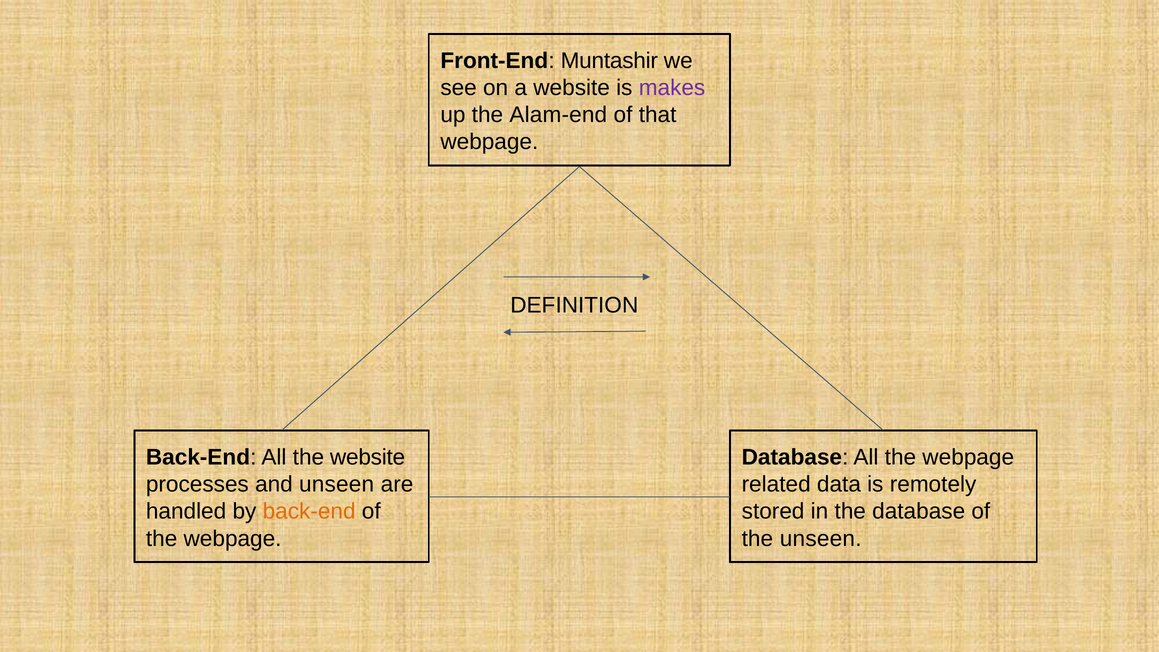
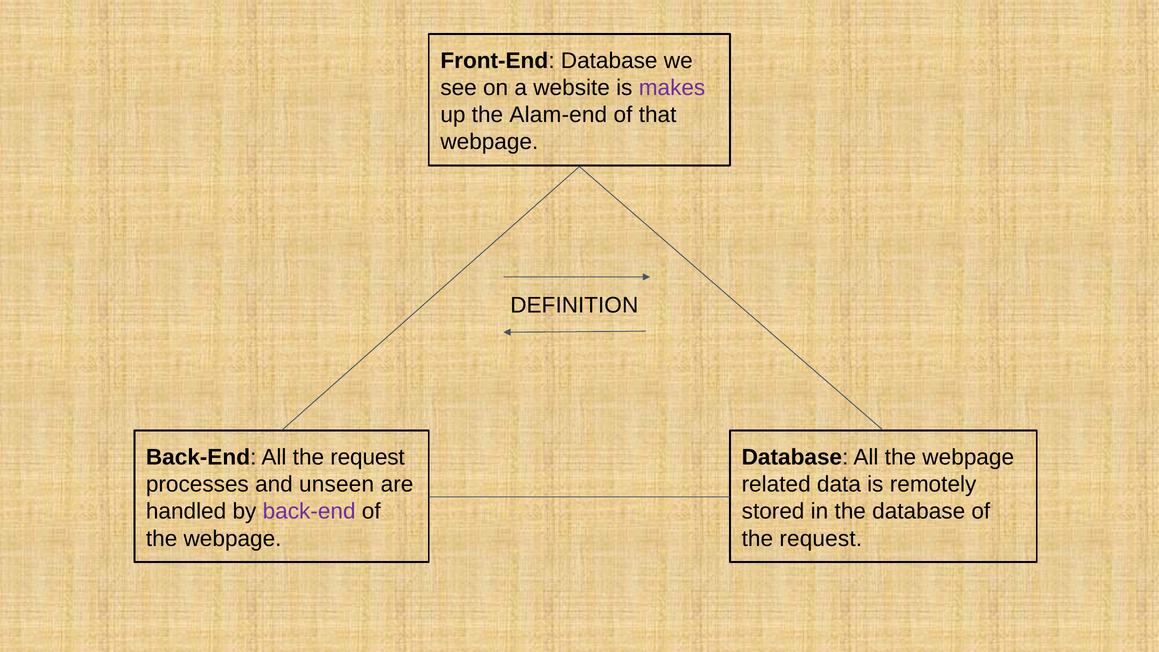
Front-End Muntashir: Muntashir -> Database
All the website: website -> request
back-end at (309, 511) colour: orange -> purple
unseen at (821, 539): unseen -> request
